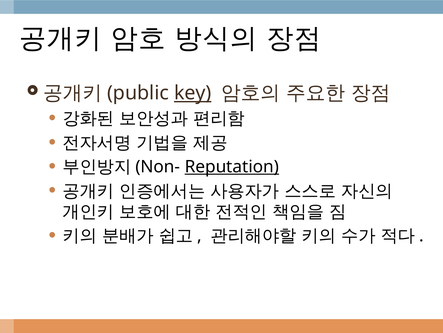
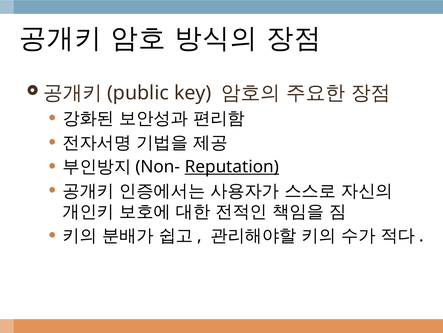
key underline: present -> none
